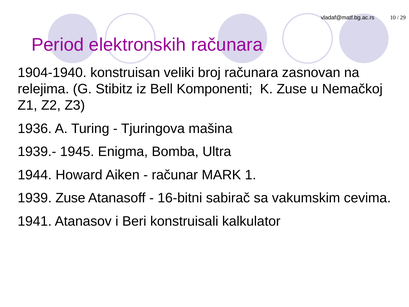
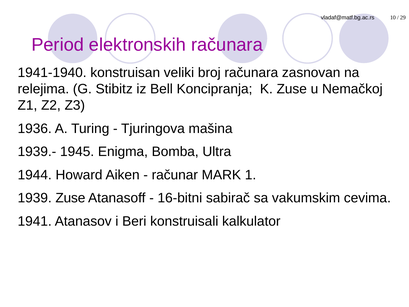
1904-1940: 1904-1940 -> 1941-1940
Komponenti: Komponenti -> Koncipranja
